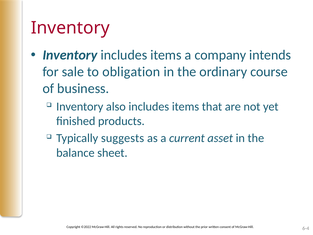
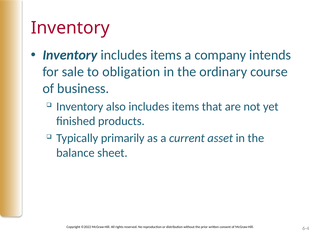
suggests: suggests -> primarily
